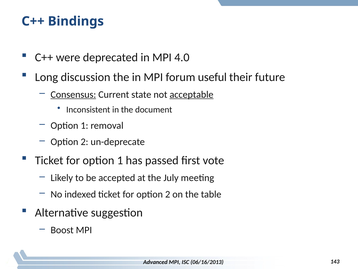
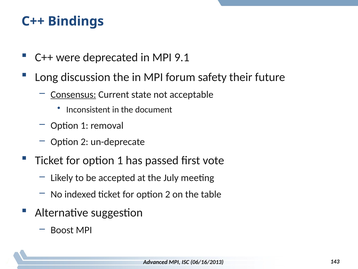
4.0: 4.0 -> 9.1
useful: useful -> safety
acceptable underline: present -> none
